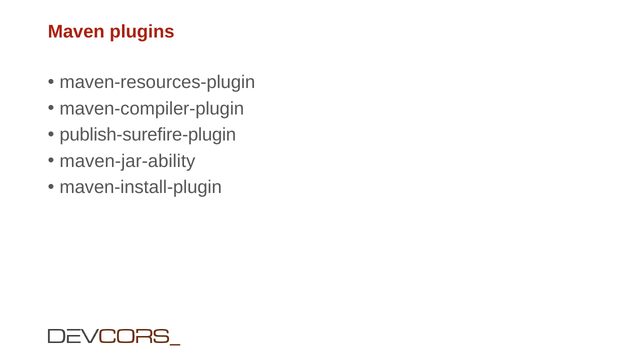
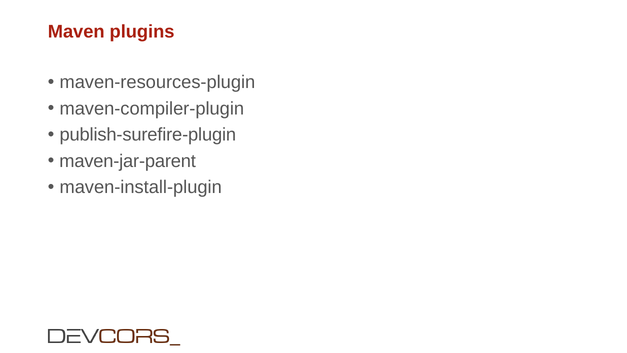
maven-jar-ability: maven-jar-ability -> maven-jar-parent
